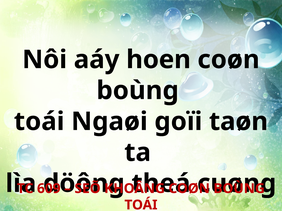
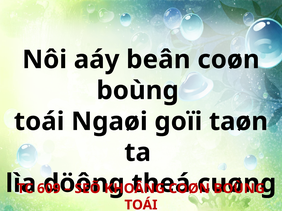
hoen: hoen -> beân
